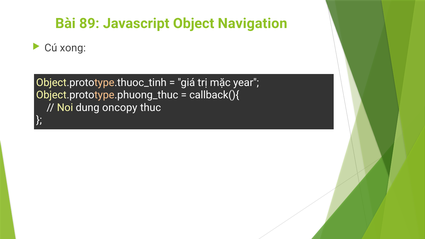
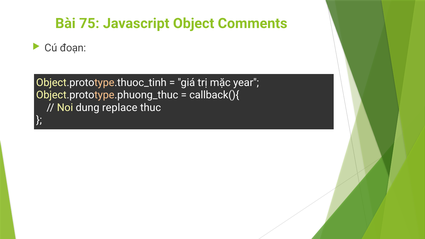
89: 89 -> 75
Navigation: Navigation -> Comments
xong: xong -> đoạn
oncopy: oncopy -> replace
